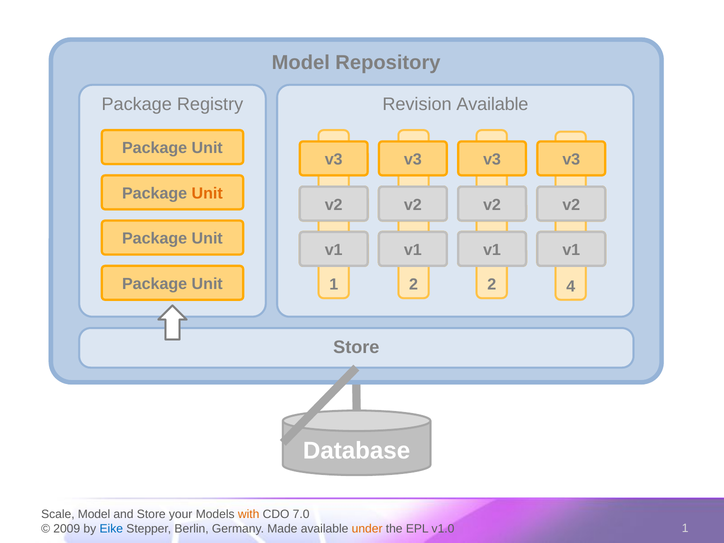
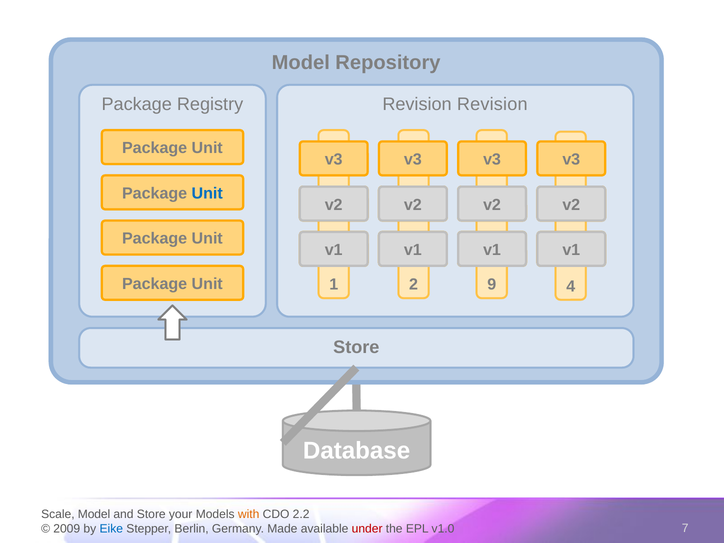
Revision Available: Available -> Revision
Unit at (207, 193) colour: orange -> blue
2 2: 2 -> 9
7.0: 7.0 -> 2.2
under colour: orange -> red
v1.0 1: 1 -> 7
